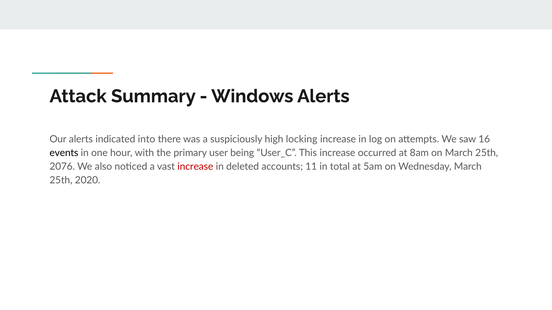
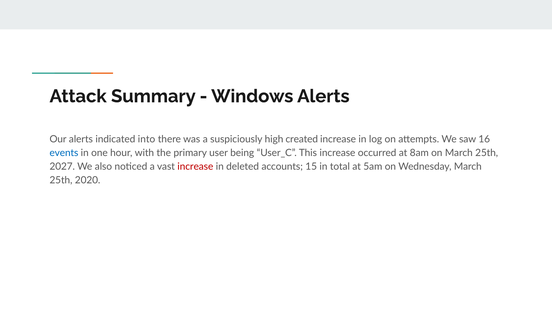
locking: locking -> created
events colour: black -> blue
2076: 2076 -> 2027
11: 11 -> 15
